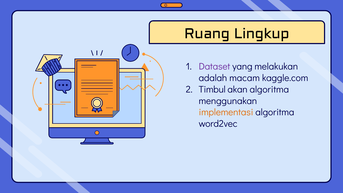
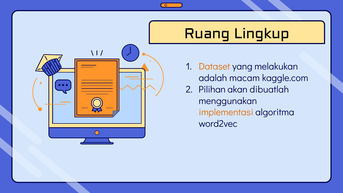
Dataset colour: purple -> orange
Timbul: Timbul -> Pilihan
akan algoritma: algoritma -> dibuatlah
